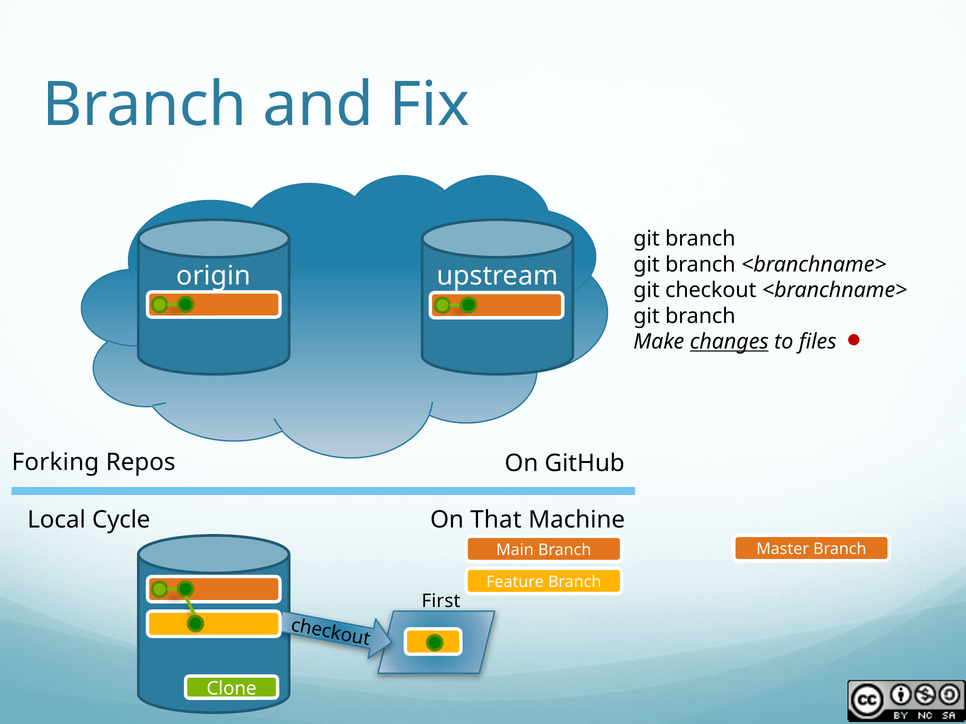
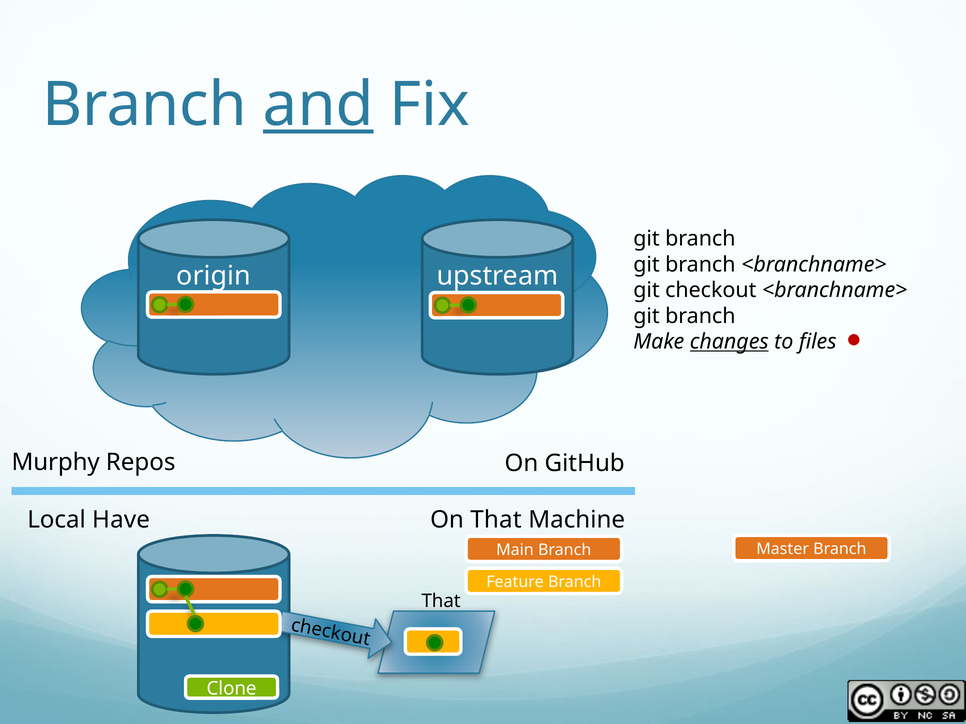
and underline: none -> present
Forking: Forking -> Murphy
Cycle: Cycle -> Have
First at (441, 601): First -> That
